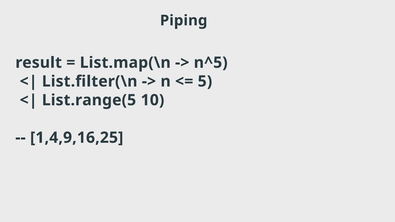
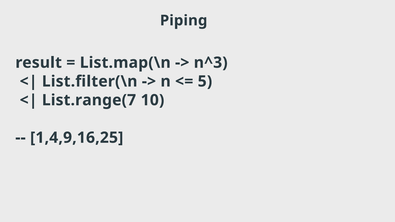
n^5: n^5 -> n^3
List.range(5: List.range(5 -> List.range(7
